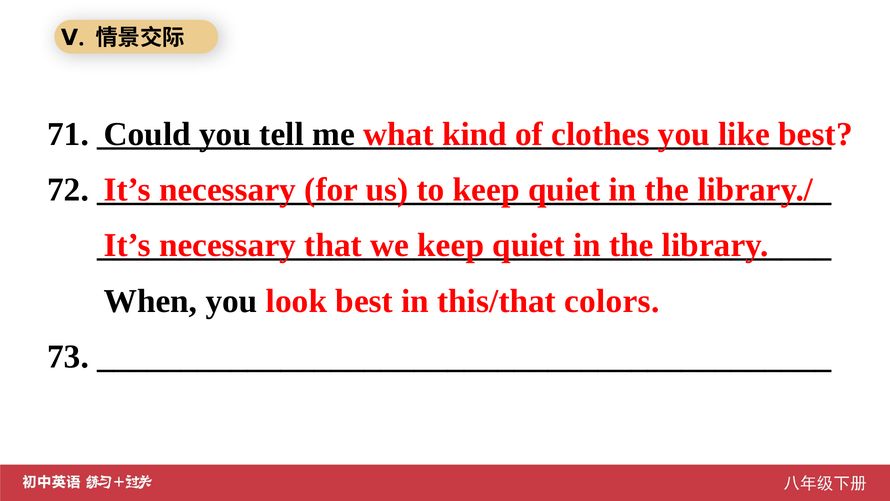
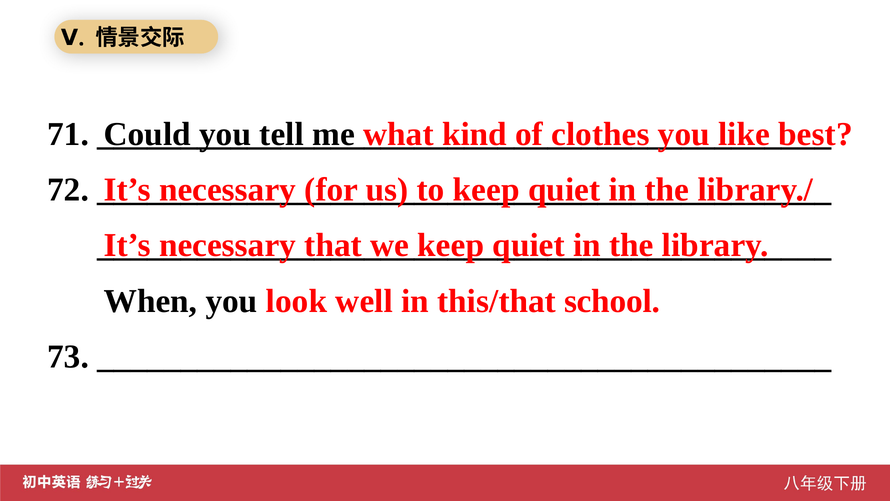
look best: best -> well
colors: colors -> school
